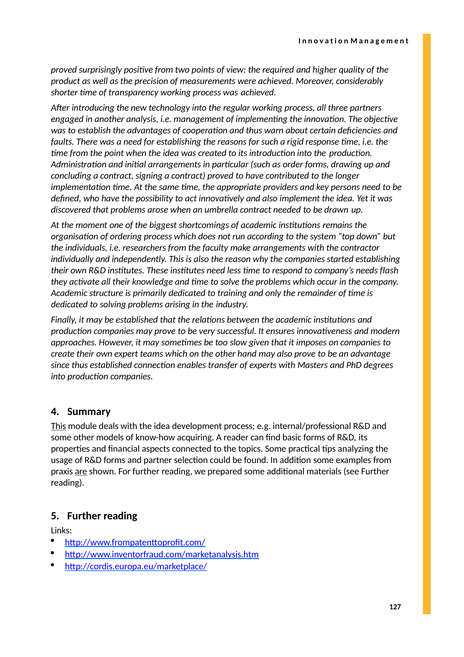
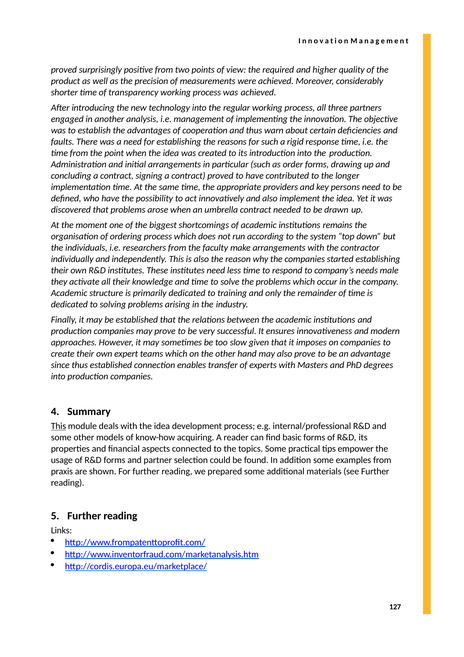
flash: flash -> male
analyzing: analyzing -> empower
are underline: present -> none
